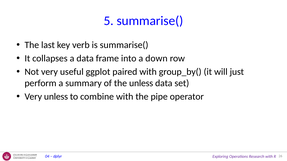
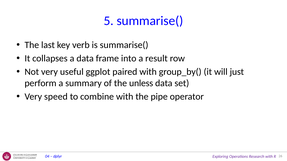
down: down -> result
Very unless: unless -> speed
